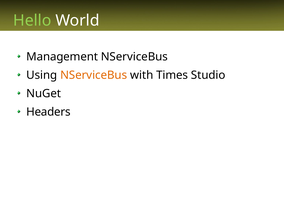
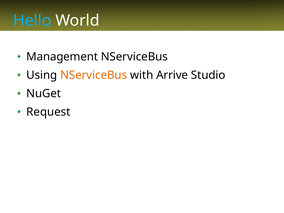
Hello colour: light green -> light blue
Times: Times -> Arrive
Headers: Headers -> Request
